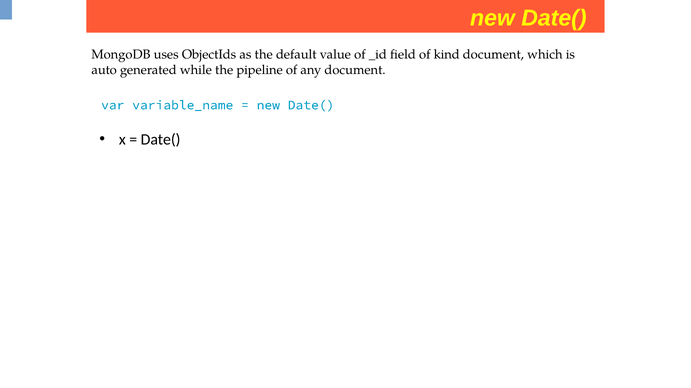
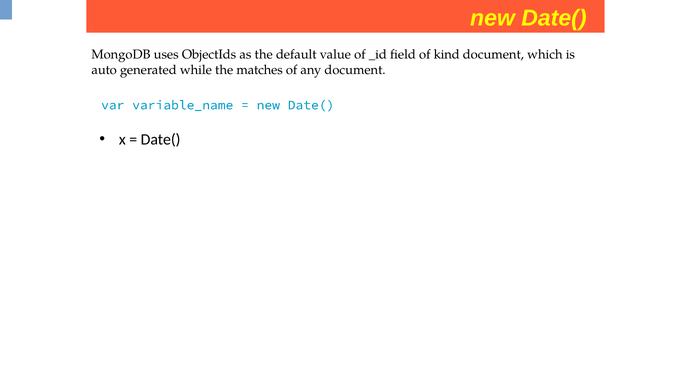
pipeline: pipeline -> matches
